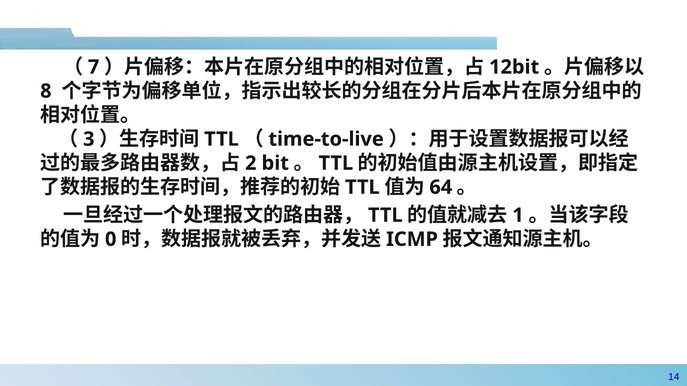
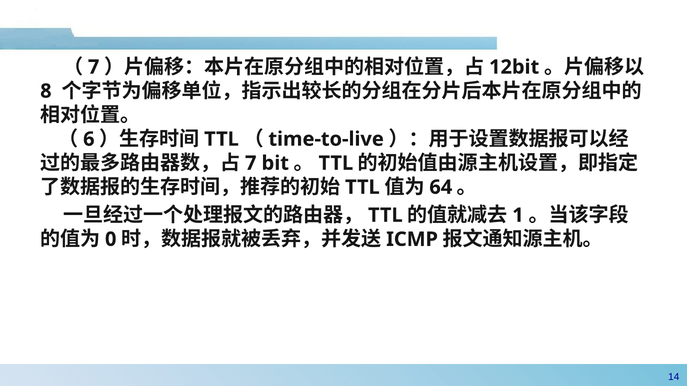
3: 3 -> 6
2 at (251, 163): 2 -> 7
